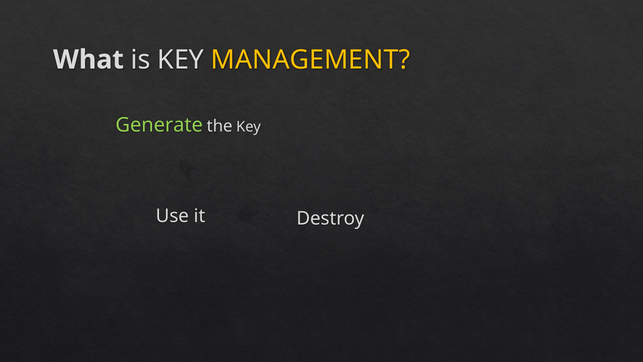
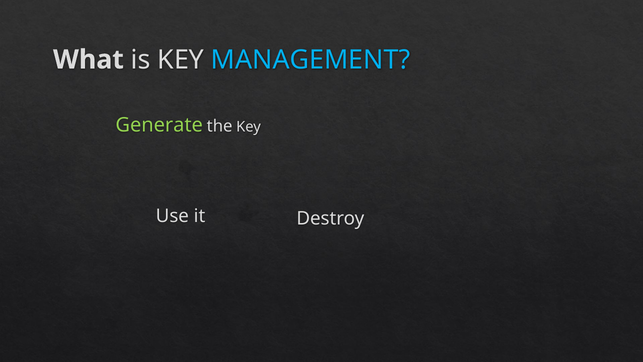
MANAGEMENT colour: yellow -> light blue
